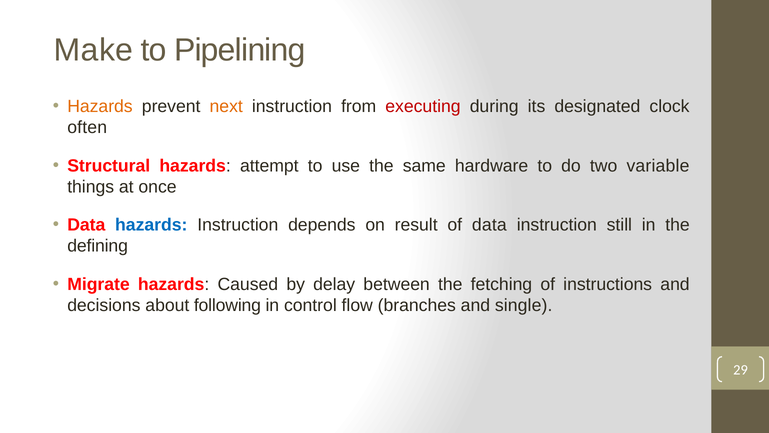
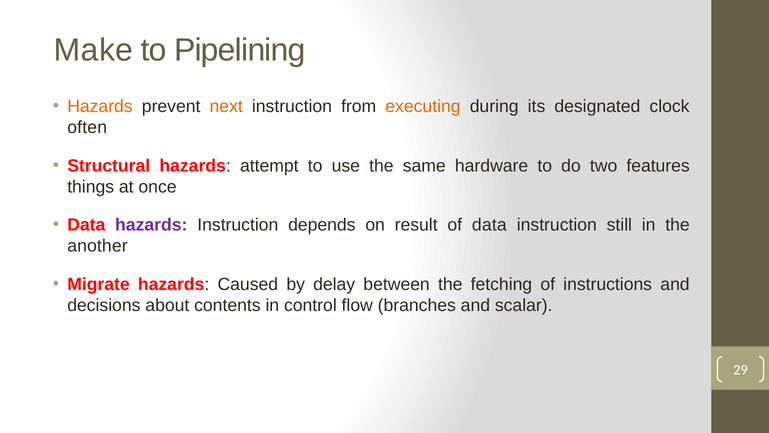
executing colour: red -> orange
variable: variable -> features
hazards at (151, 225) colour: blue -> purple
defining: defining -> another
following: following -> contents
single: single -> scalar
